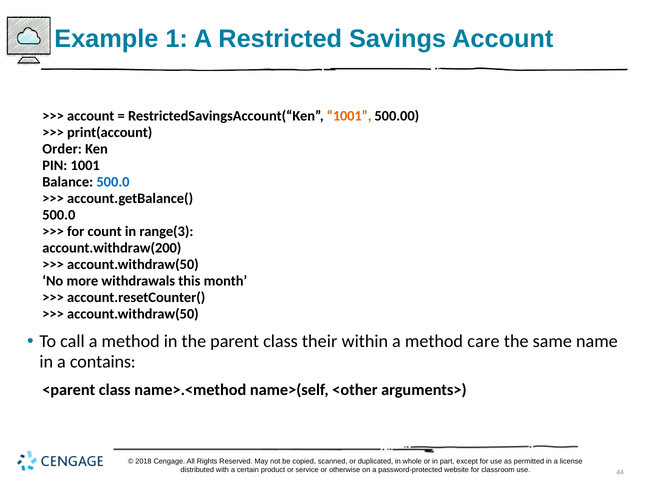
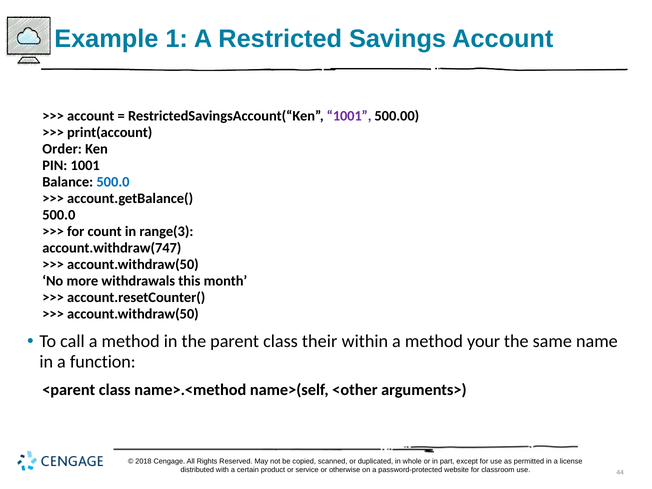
1001 at (349, 116) colour: orange -> purple
account.withdraw(200: account.withdraw(200 -> account.withdraw(747
care: care -> your
contains: contains -> function
